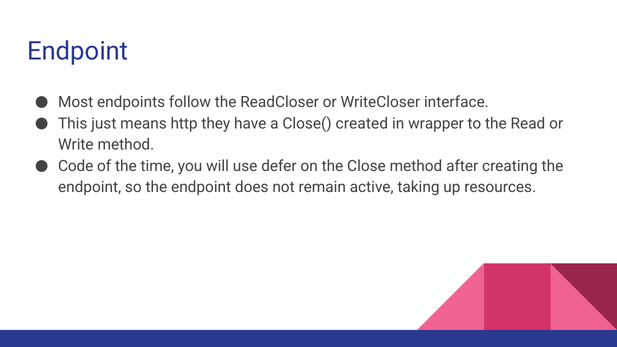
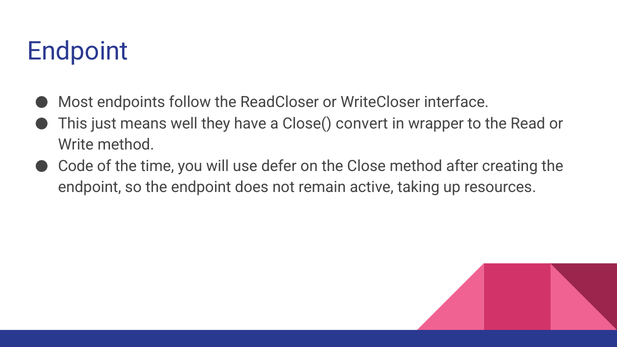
http: http -> well
created: created -> convert
